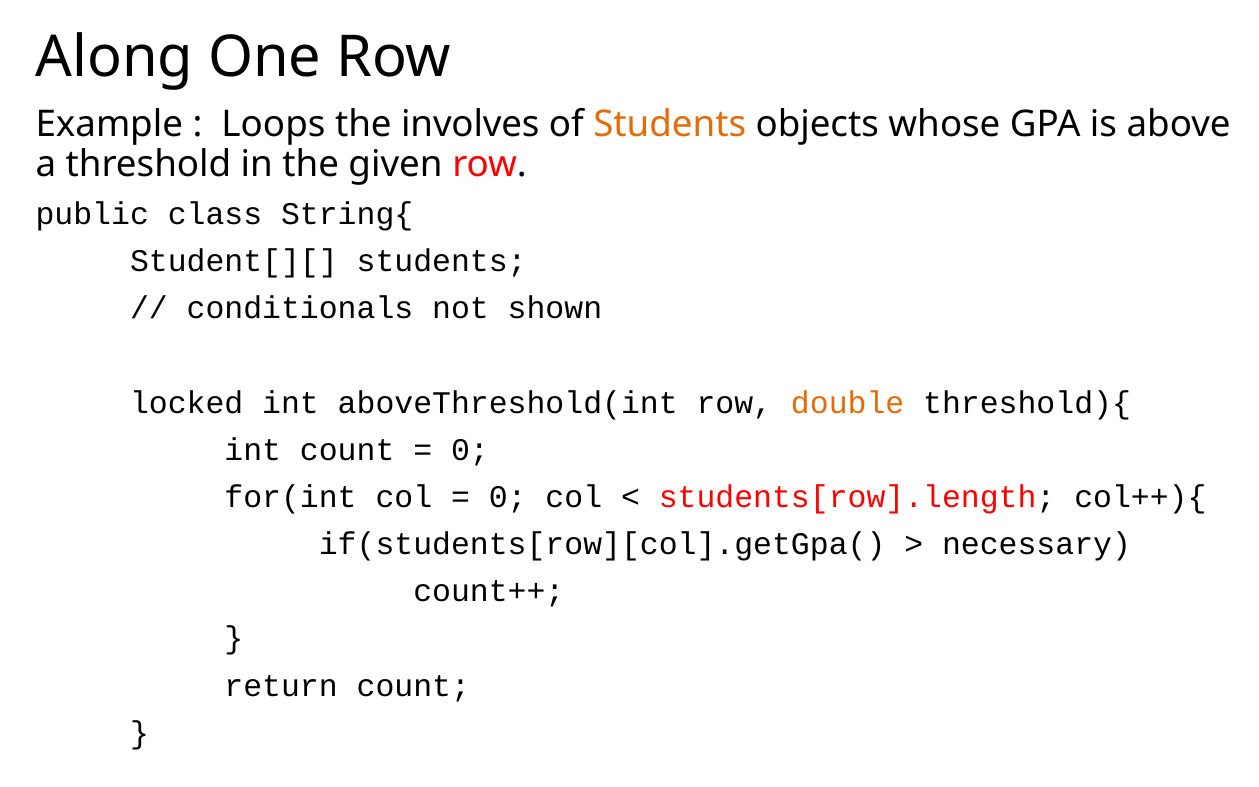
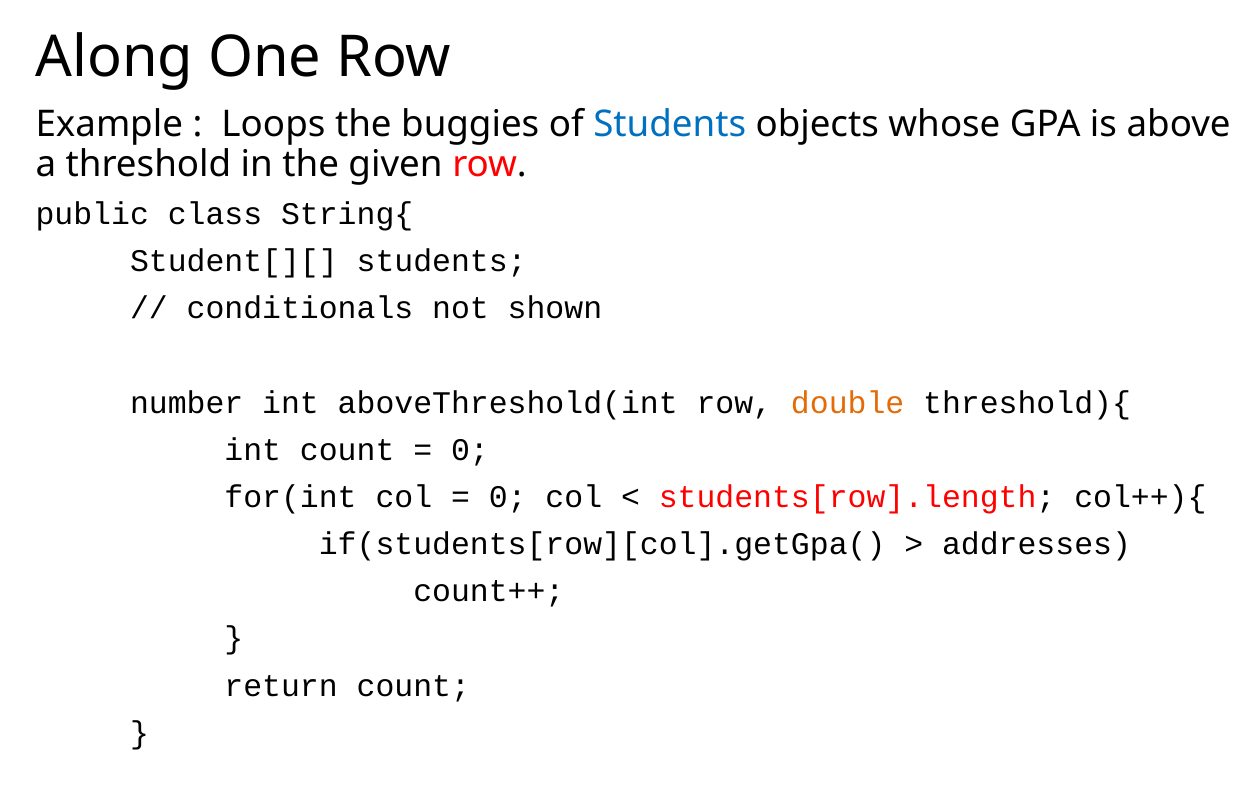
involves: involves -> buggies
Students at (670, 125) colour: orange -> blue
locked: locked -> number
necessary: necessary -> addresses
